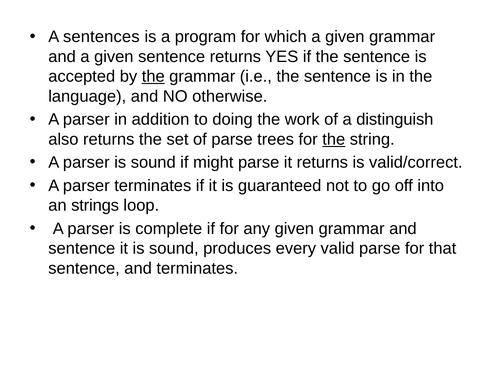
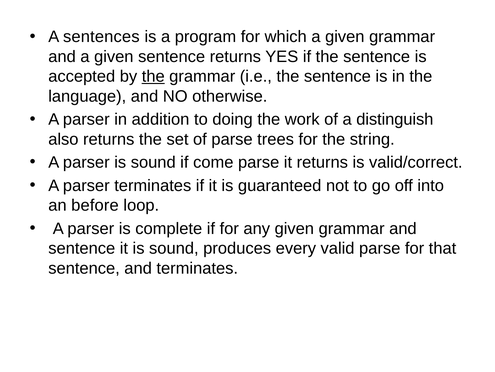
the at (334, 139) underline: present -> none
might: might -> come
strings: strings -> before
